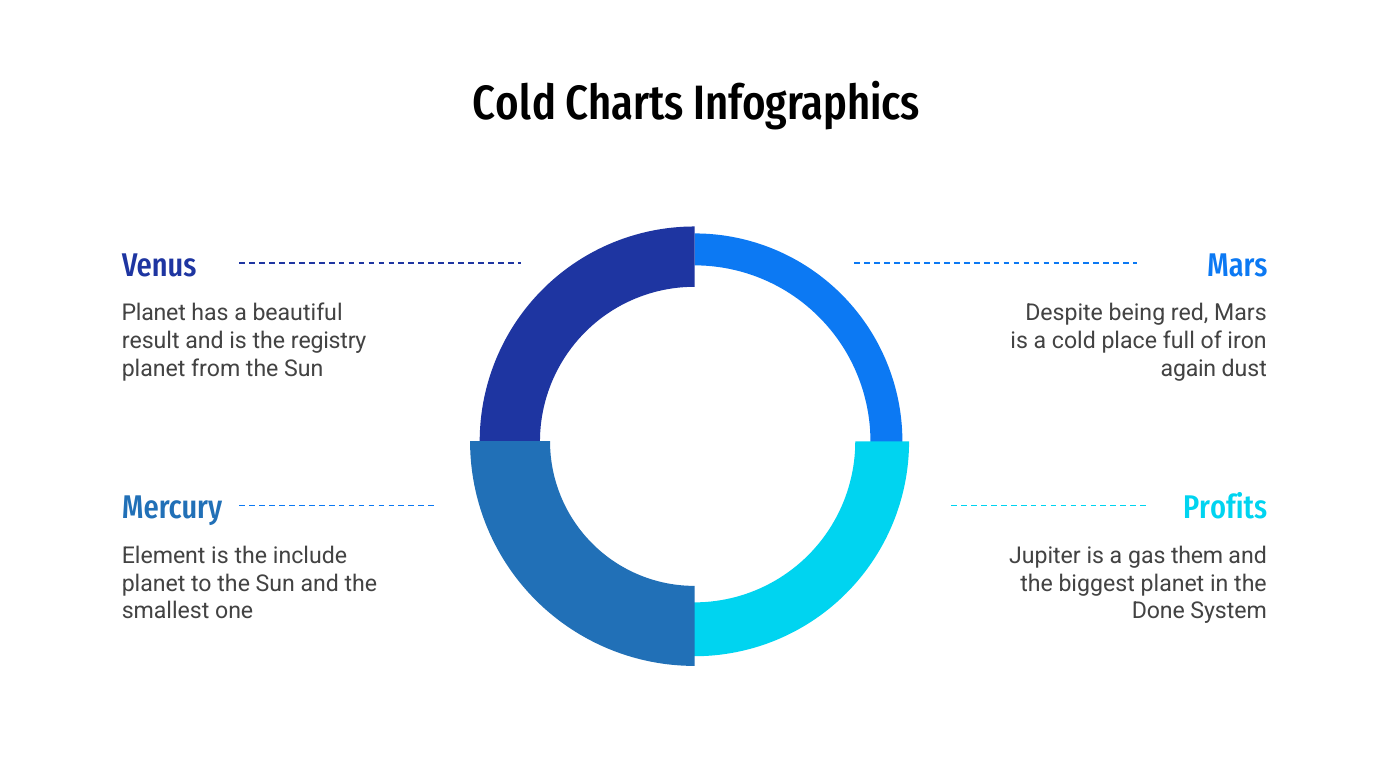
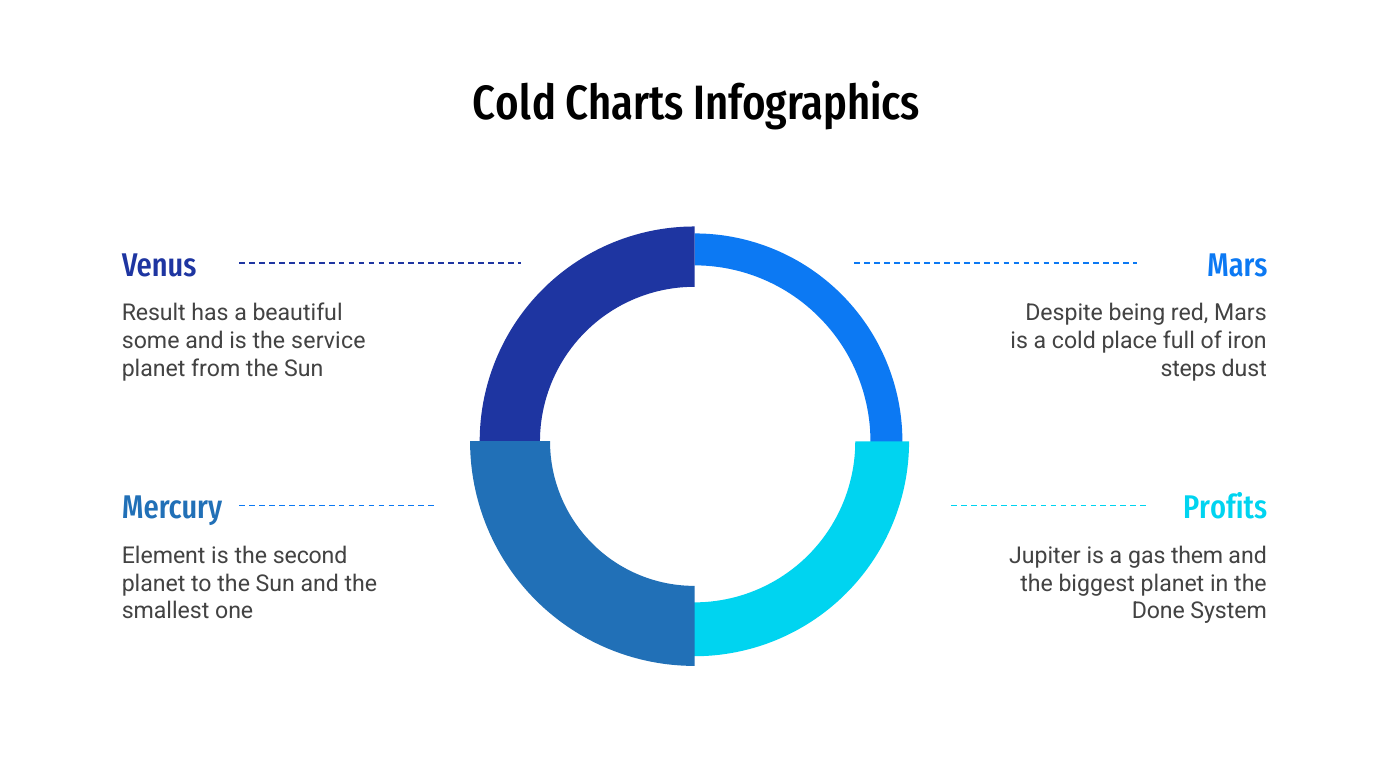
Planet at (154, 313): Planet -> Result
result: result -> some
registry: registry -> service
again: again -> steps
include: include -> second
